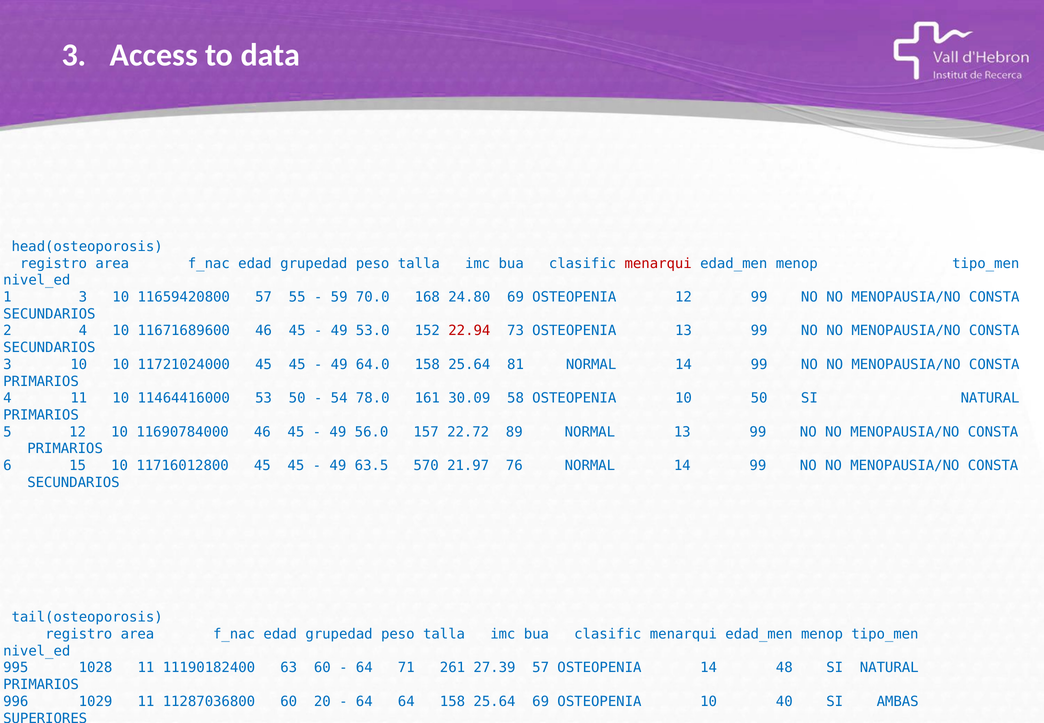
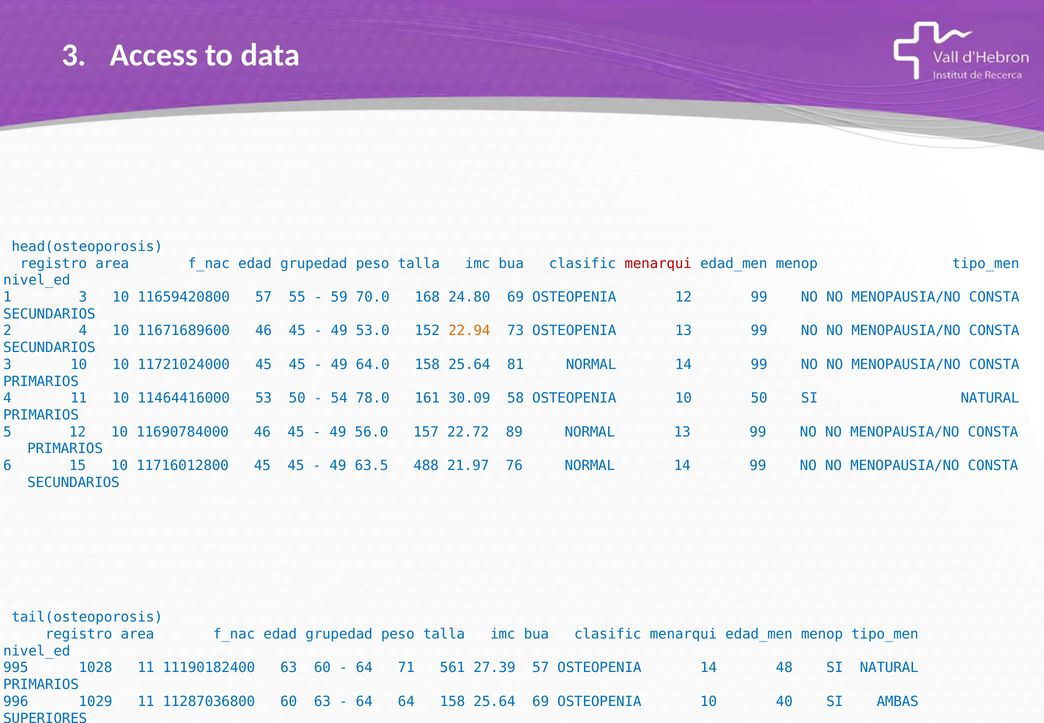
22.94 colour: red -> orange
570: 570 -> 488
261: 261 -> 561
60 20: 20 -> 63
